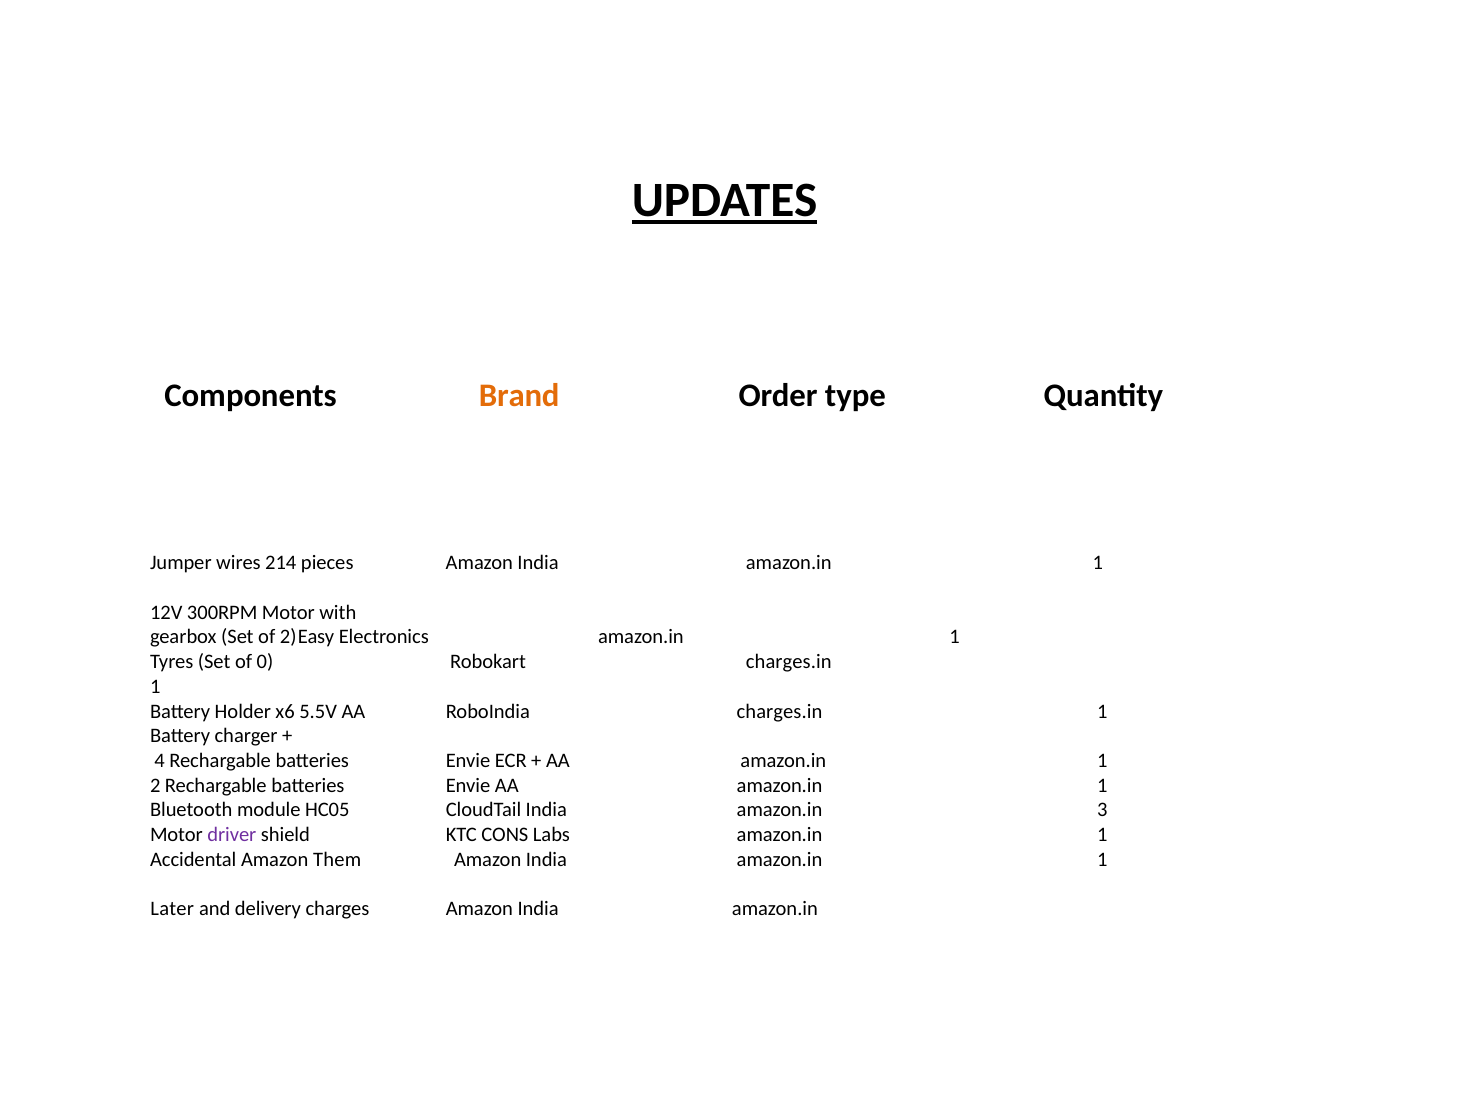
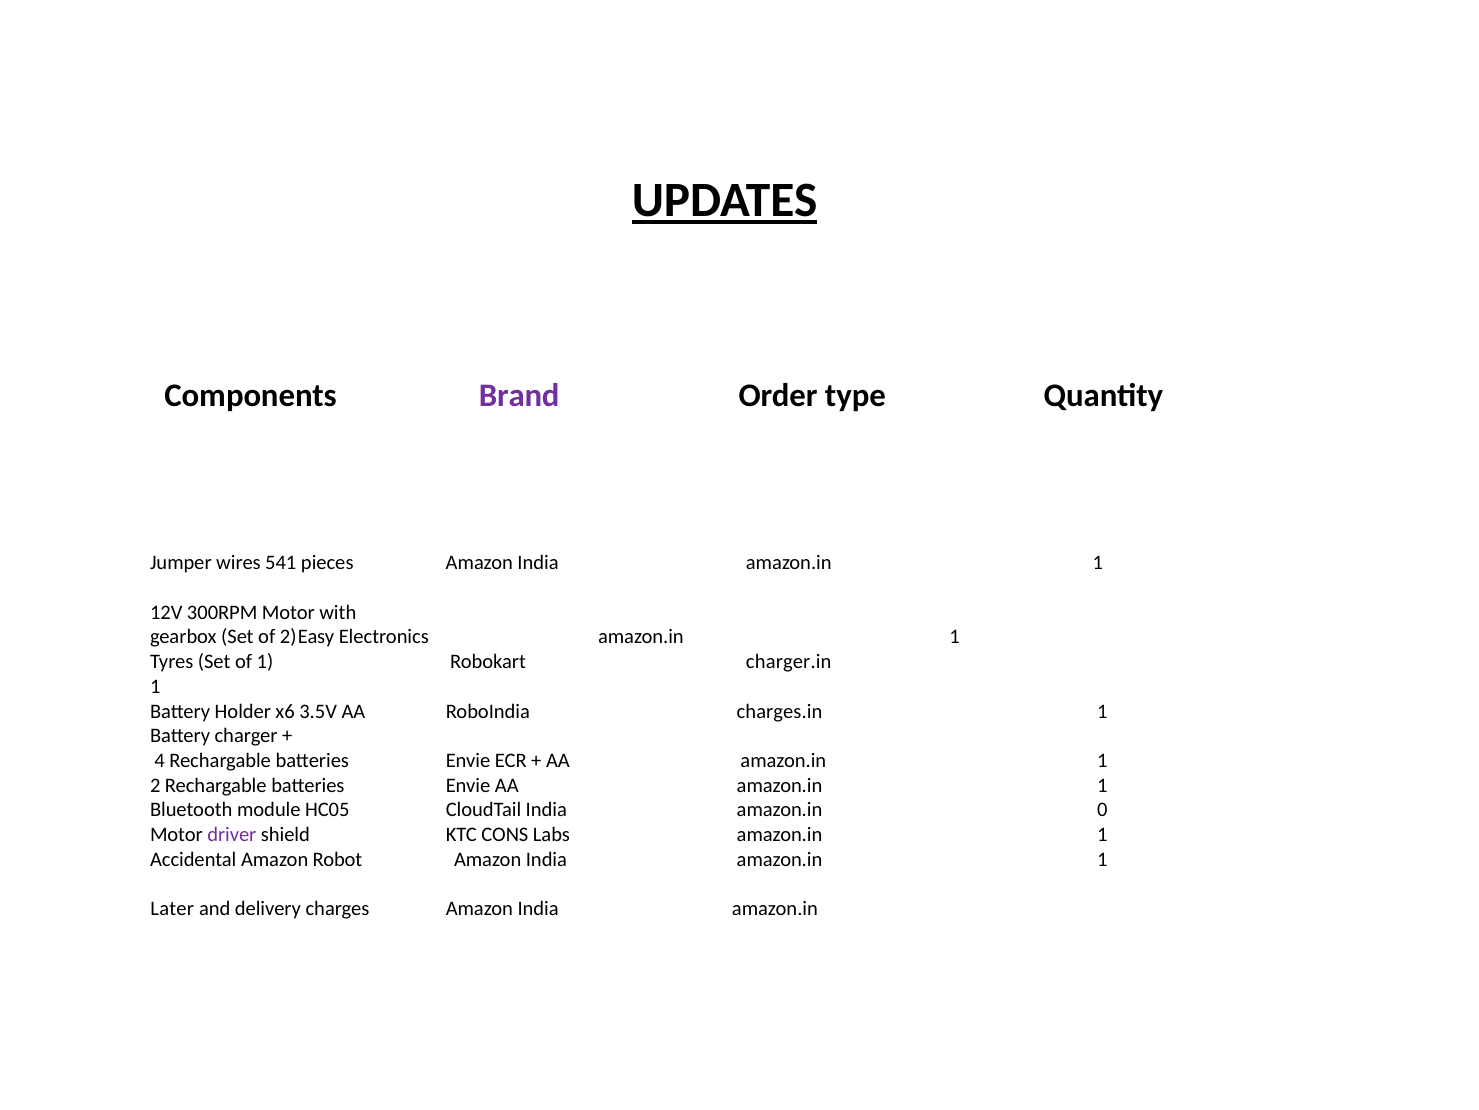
Brand colour: orange -> purple
214: 214 -> 541
of 0: 0 -> 1
Robokart charges.in: charges.in -> charger.in
5.5V: 5.5V -> 3.5V
3: 3 -> 0
Them: Them -> Robot
